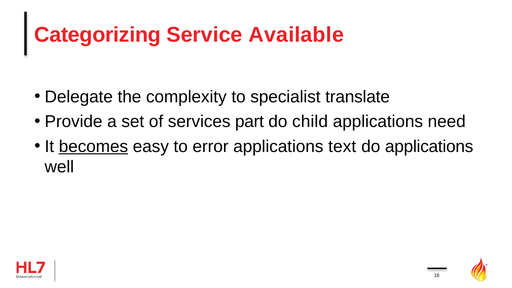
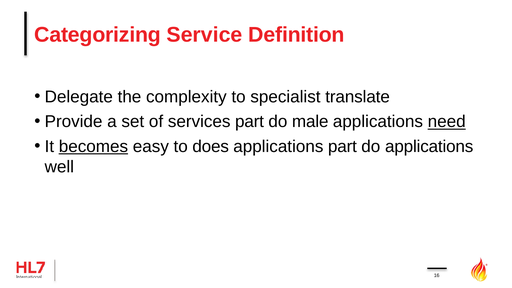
Available: Available -> Definition
child: child -> male
need underline: none -> present
error: error -> does
applications text: text -> part
